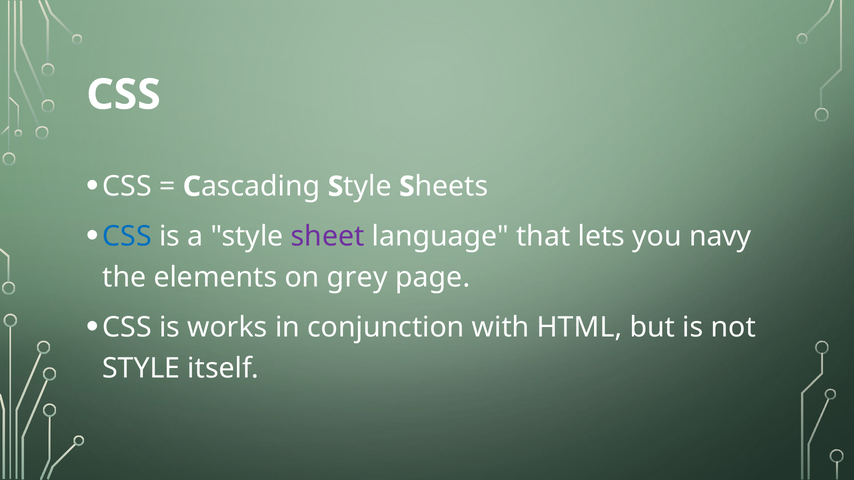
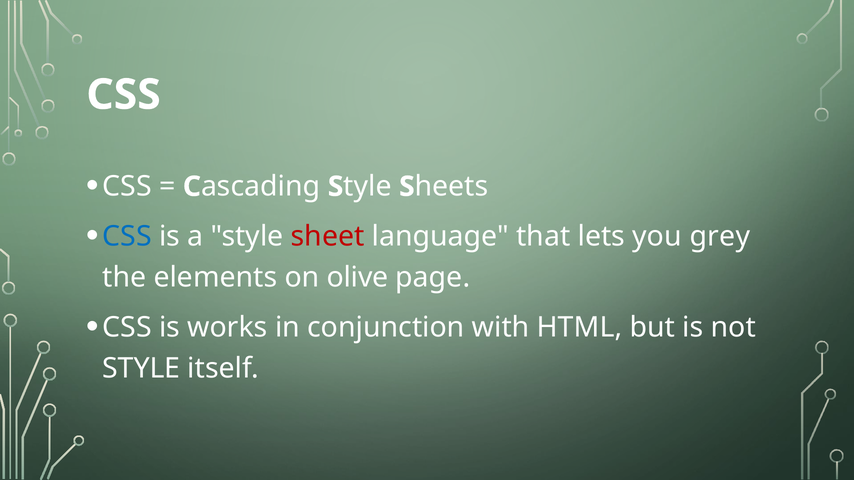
sheet colour: purple -> red
navy: navy -> grey
grey: grey -> olive
